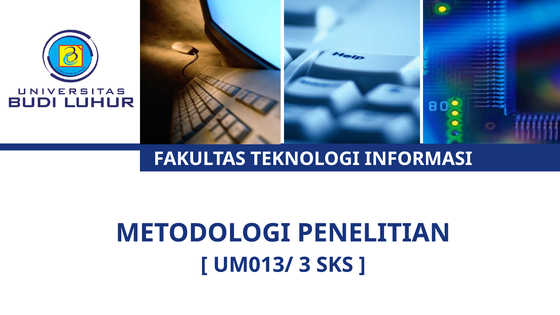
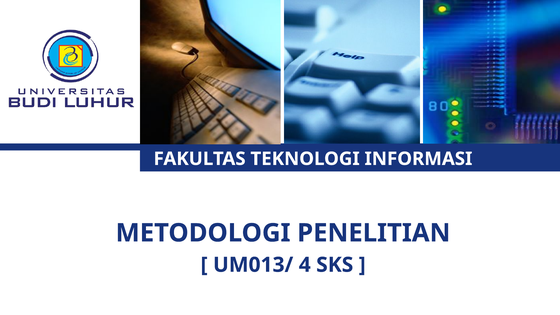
3: 3 -> 4
